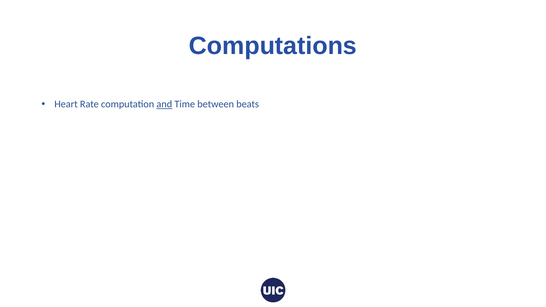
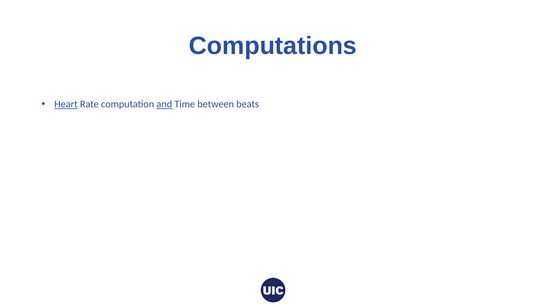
Heart underline: none -> present
